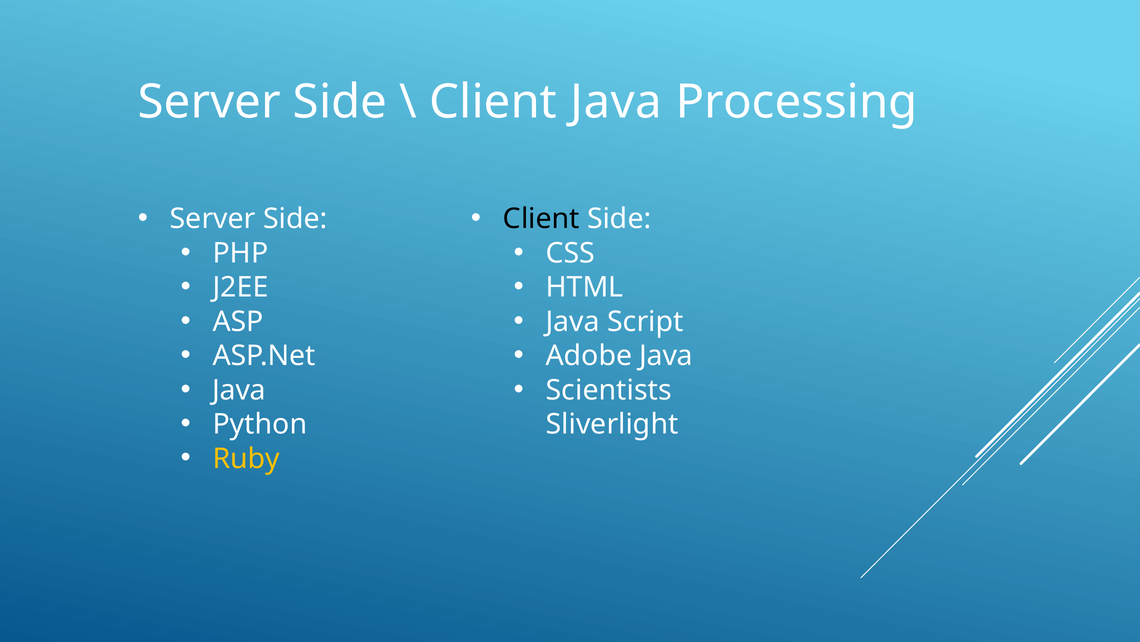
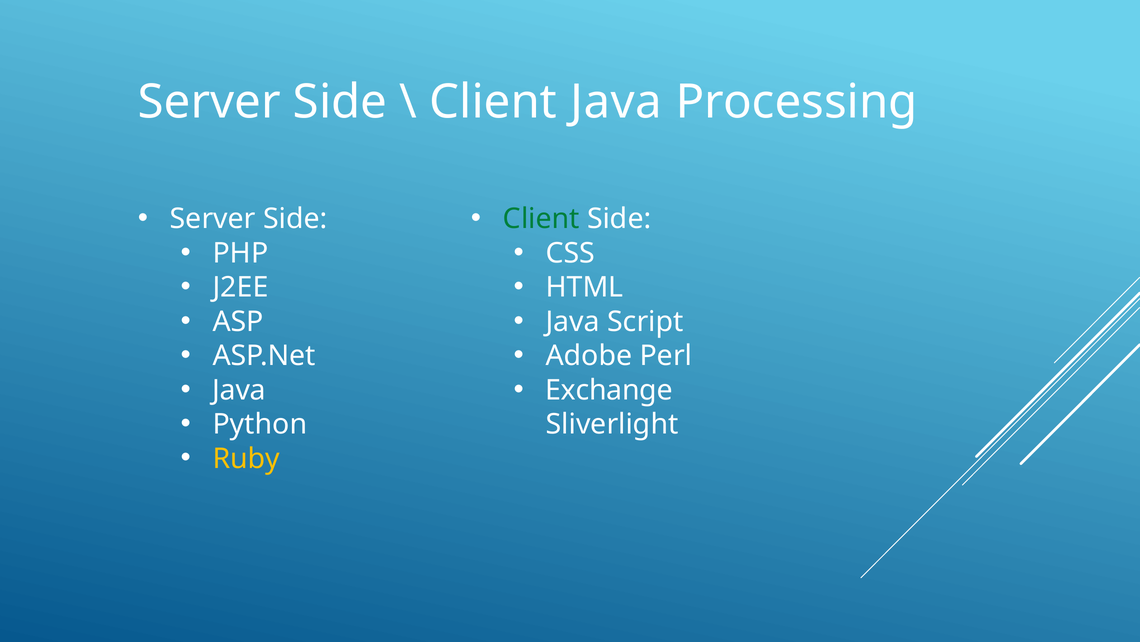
Client at (541, 219) colour: black -> green
Adobe Java: Java -> Perl
Scientists: Scientists -> Exchange
